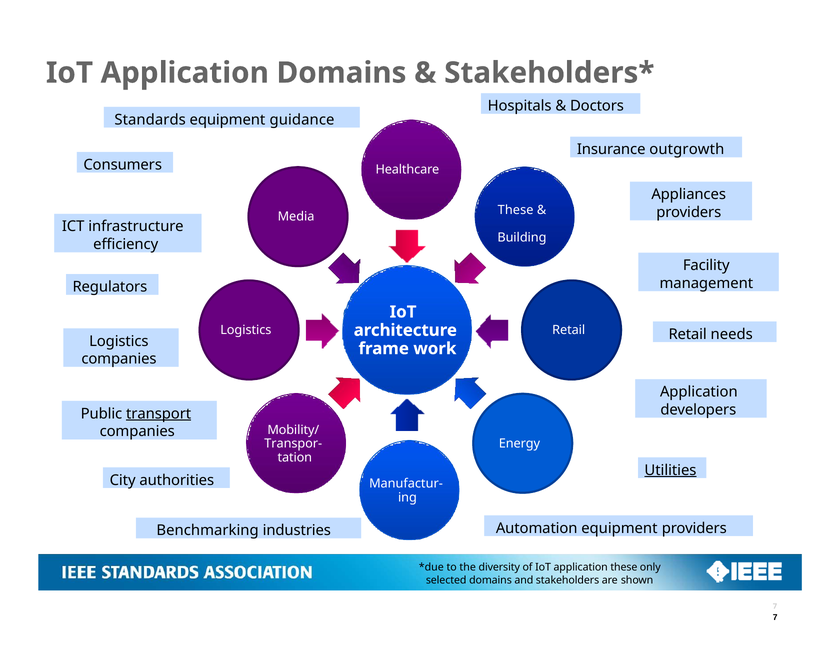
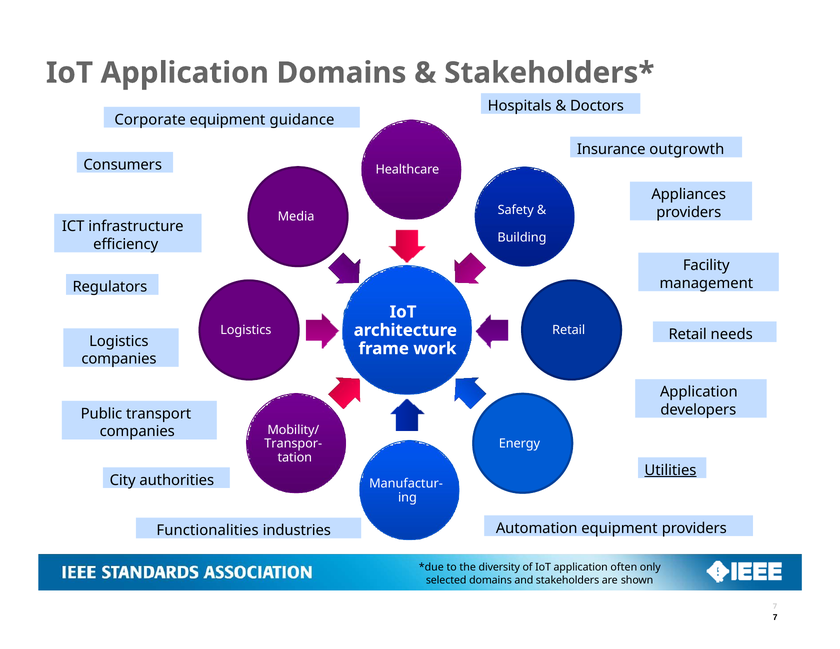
Standards: Standards -> Corporate
These at (516, 210): These -> Safety
transport underline: present -> none
Benchmarking: Benchmarking -> Functionalities
application these: these -> often
